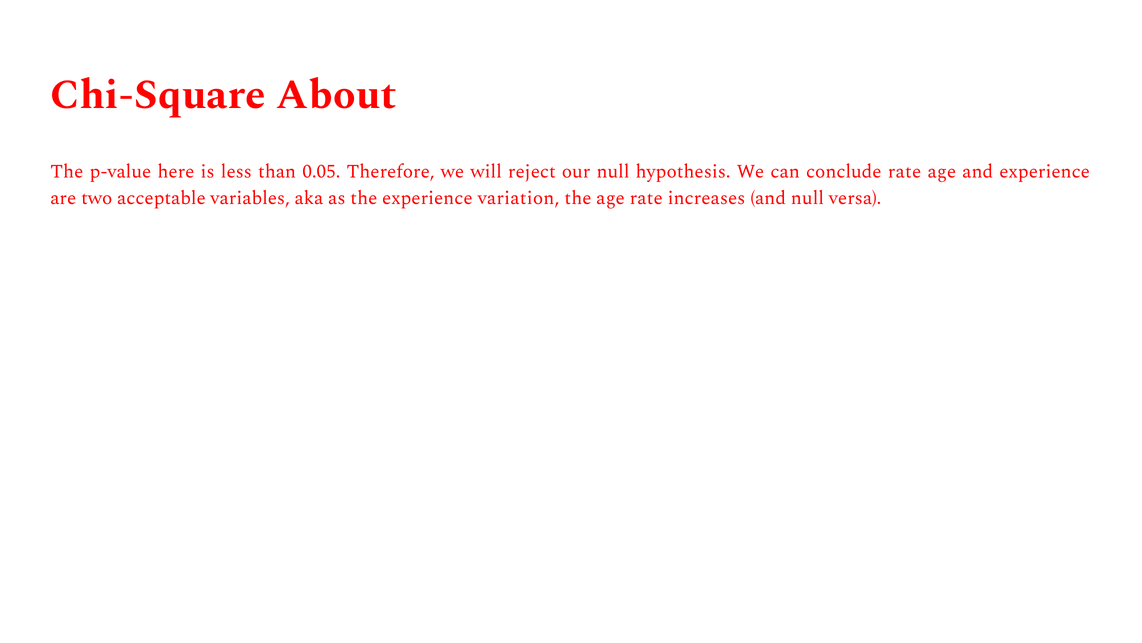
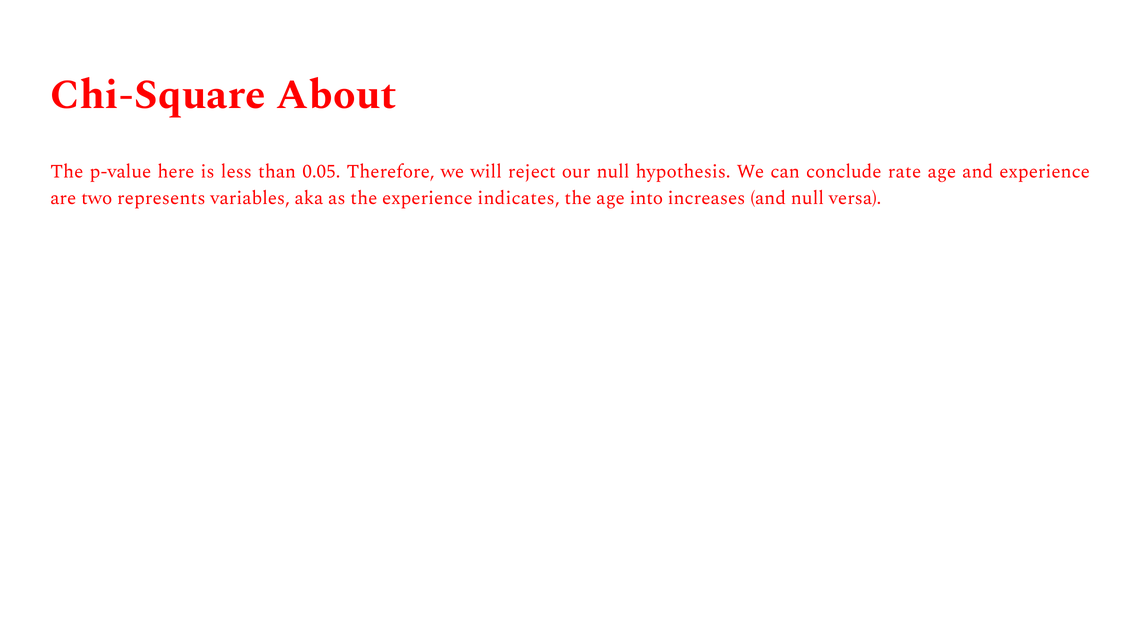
acceptable: acceptable -> represents
variation: variation -> indicates
age rate: rate -> into
